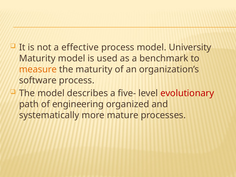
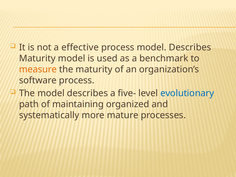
process model University: University -> Describes
evolutionary colour: red -> blue
engineering: engineering -> maintaining
